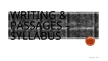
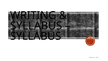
PASSAGES at (36, 26): PASSAGES -> SYLLABUS
